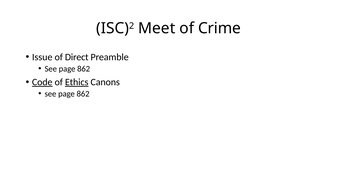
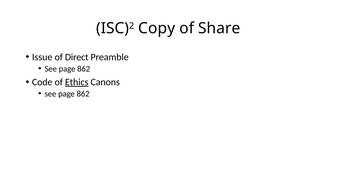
Meet: Meet -> Copy
Crime: Crime -> Share
Code underline: present -> none
